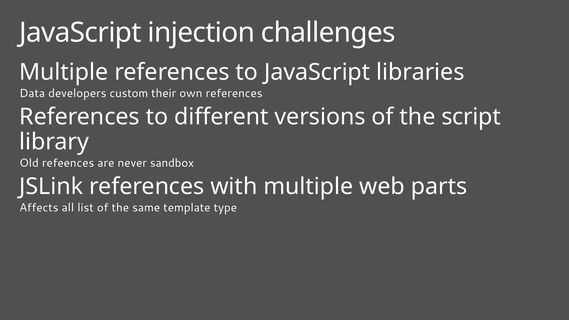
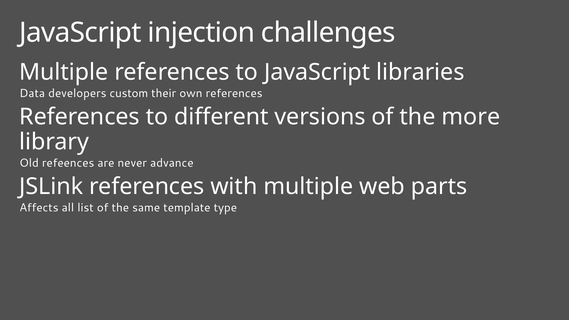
script: script -> more
sandbox: sandbox -> advance
